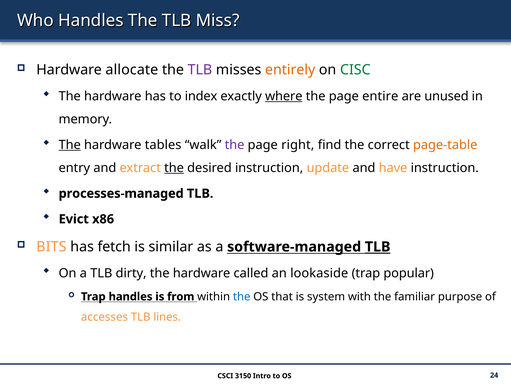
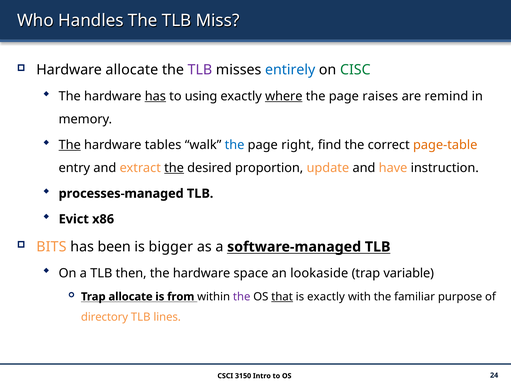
entirely colour: orange -> blue
has at (155, 96) underline: none -> present
index: index -> using
entire: entire -> raises
unused: unused -> remind
the at (235, 145) colour: purple -> blue
desired instruction: instruction -> proportion
fetch: fetch -> been
similar: similar -> bigger
TLB at (378, 246) underline: present -> none
dirty: dirty -> then
called: called -> space
popular: popular -> variable
Trap handles: handles -> allocate
the at (242, 296) colour: blue -> purple
that underline: none -> present
is system: system -> exactly
accesses: accesses -> directory
